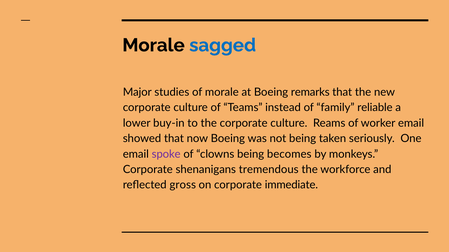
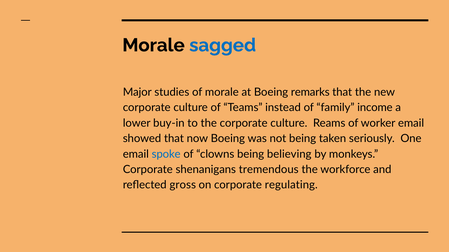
reliable: reliable -> income
spoke colour: purple -> blue
becomes: becomes -> believing
immediate: immediate -> regulating
